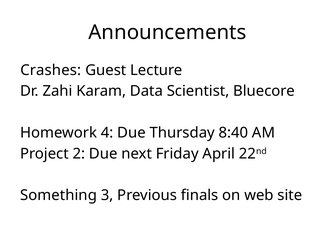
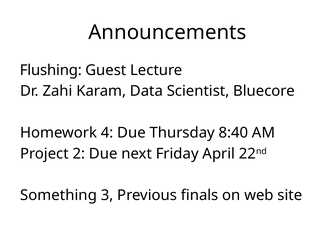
Crashes: Crashes -> Flushing
